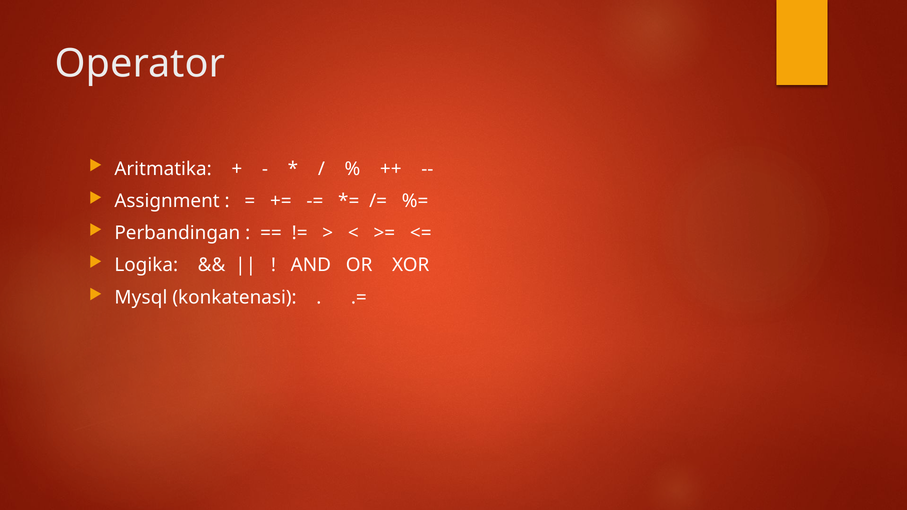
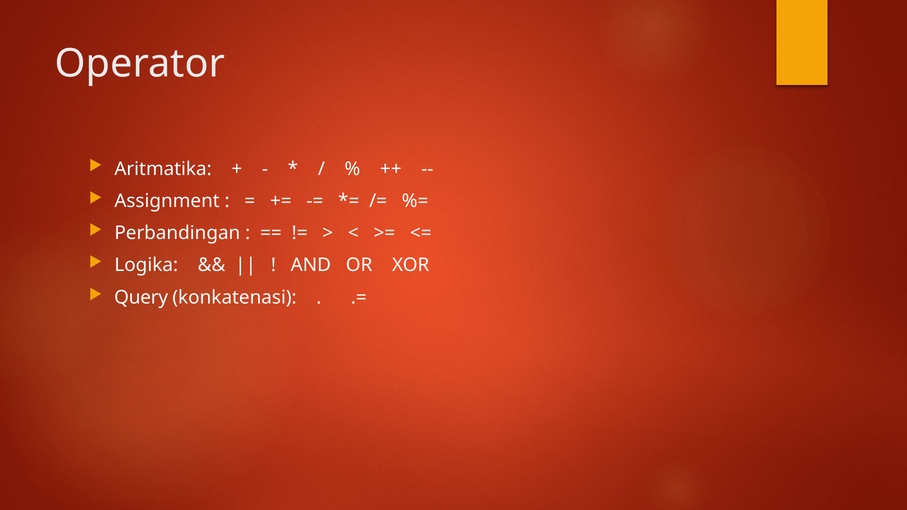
Mysql: Mysql -> Query
